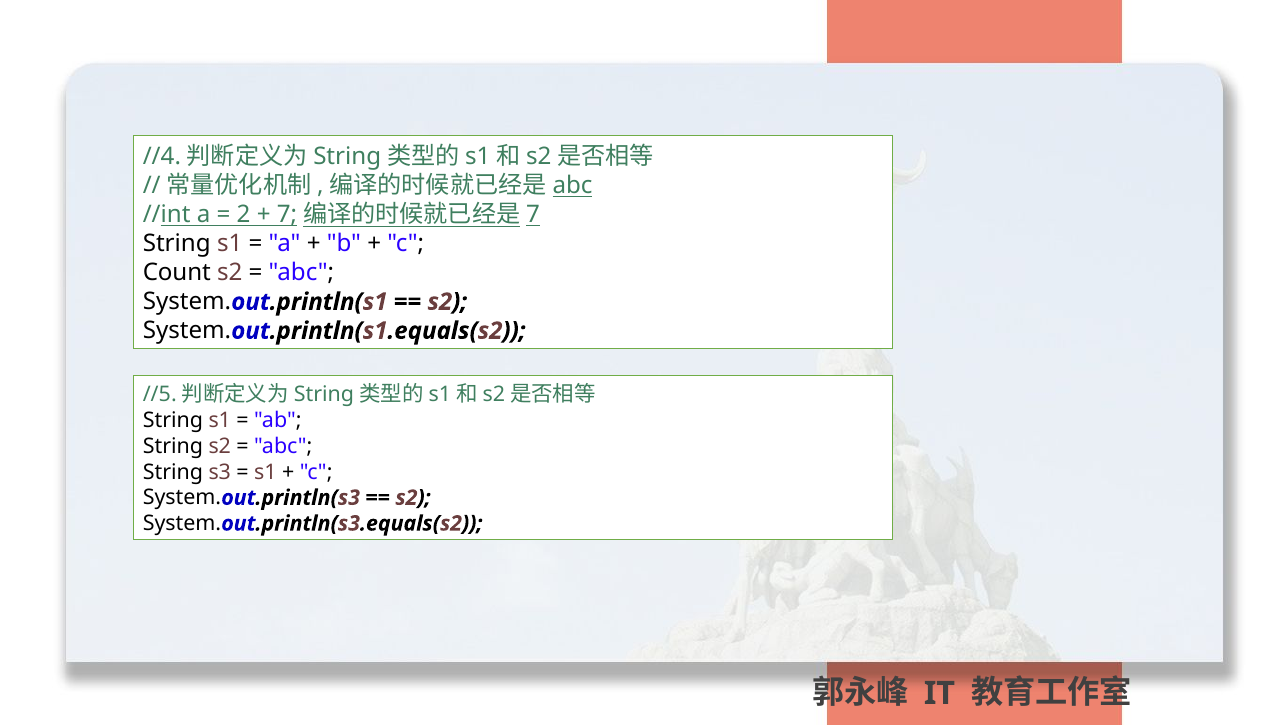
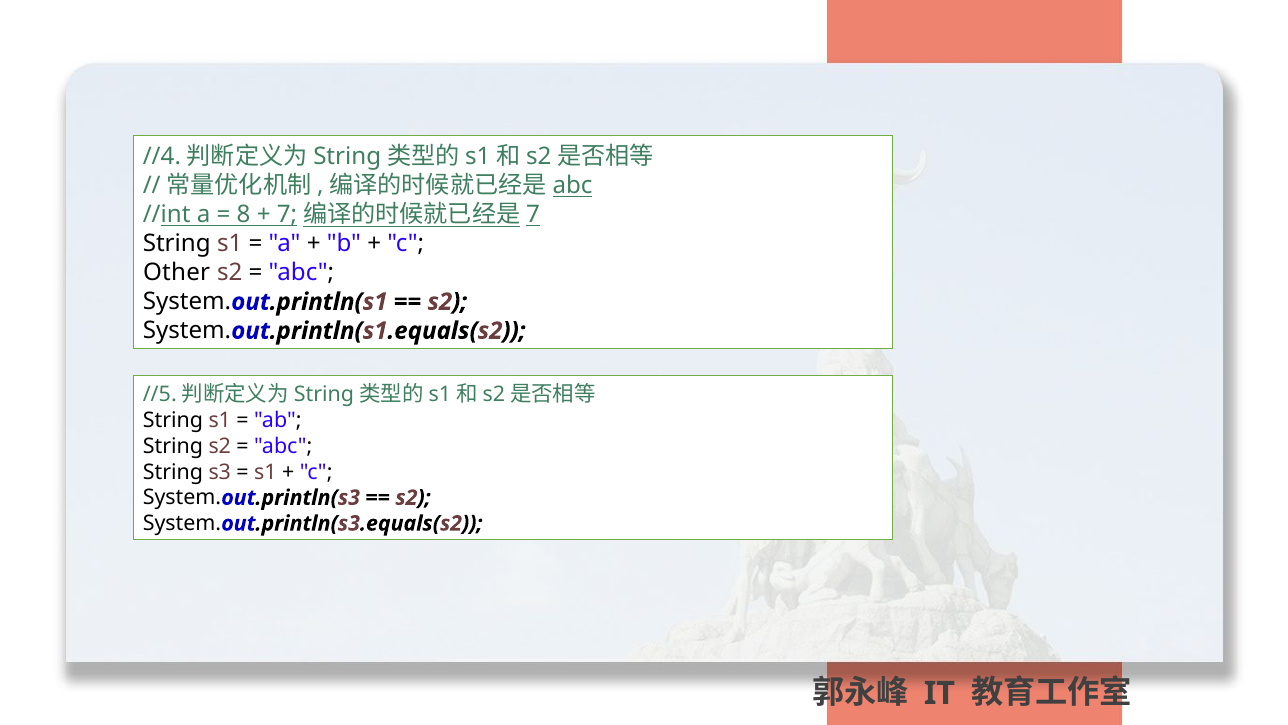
2: 2 -> 8
Count: Count -> Other
